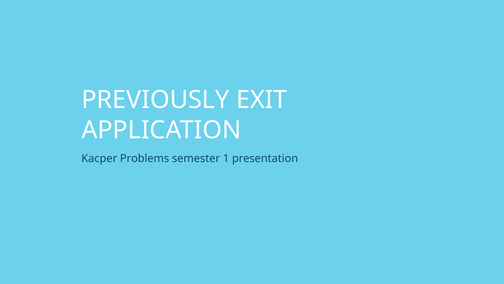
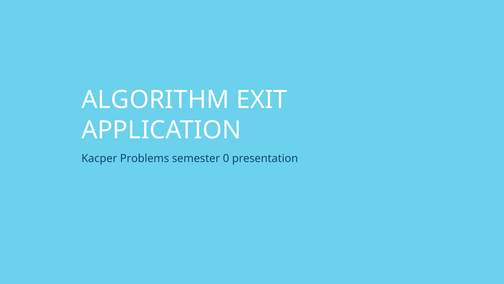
PREVIOUSLY: PREVIOUSLY -> ALGORITHM
1: 1 -> 0
